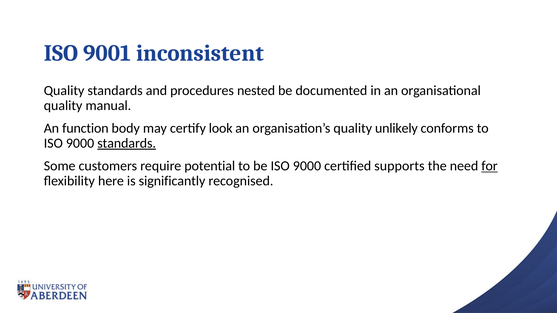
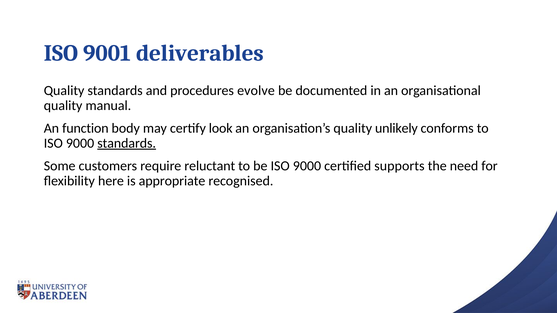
inconsistent: inconsistent -> deliverables
nested: nested -> evolve
potential: potential -> reluctant
for underline: present -> none
significantly: significantly -> appropriate
